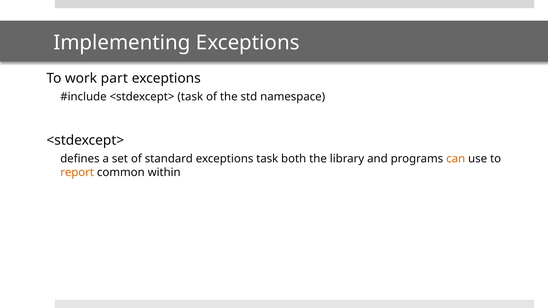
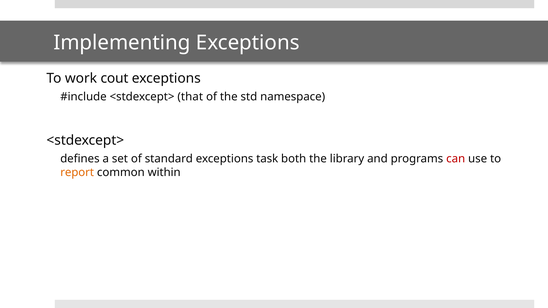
part: part -> cout
<stdexcept> task: task -> that
can colour: orange -> red
